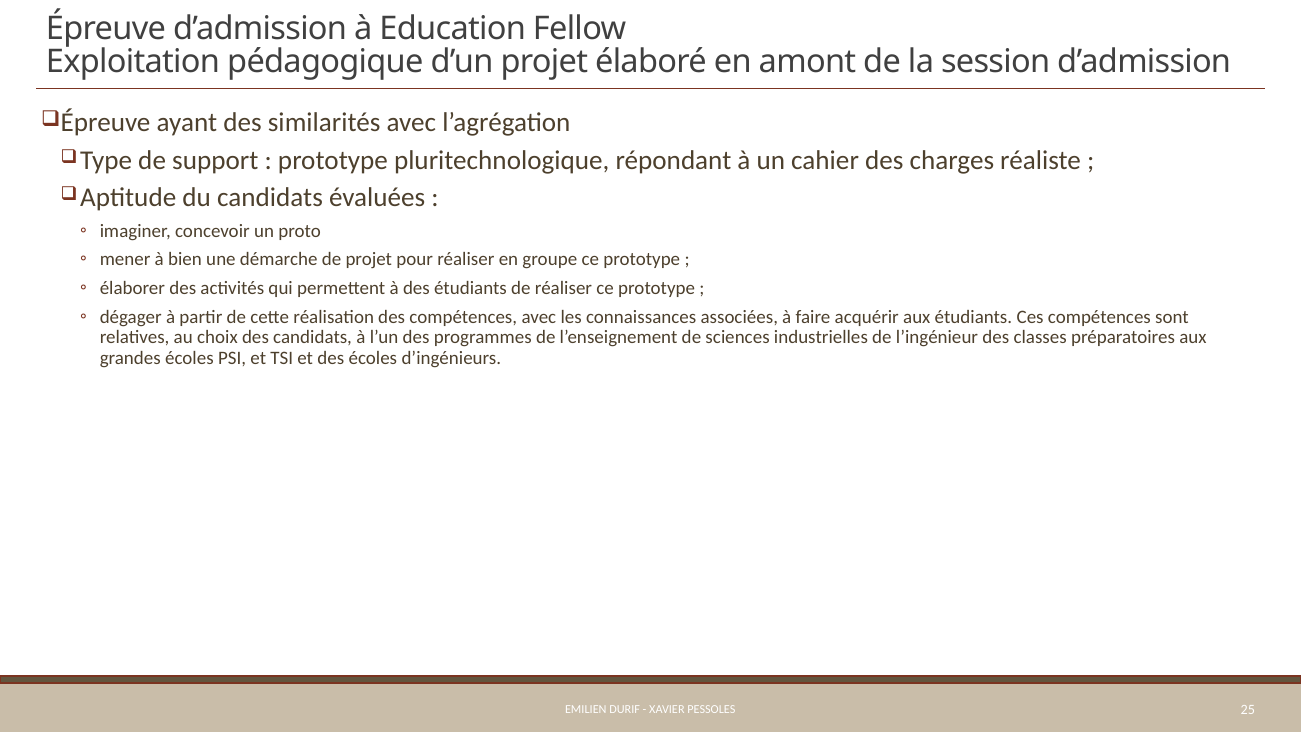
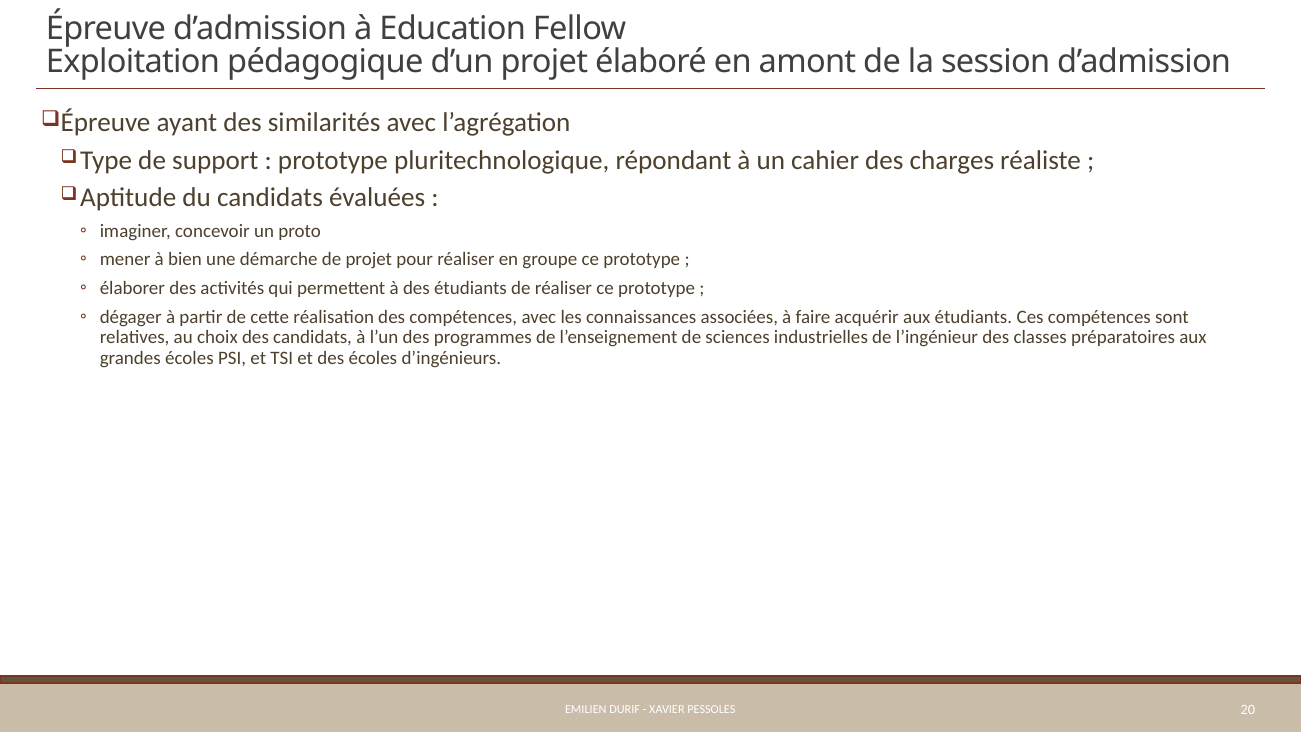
25: 25 -> 20
